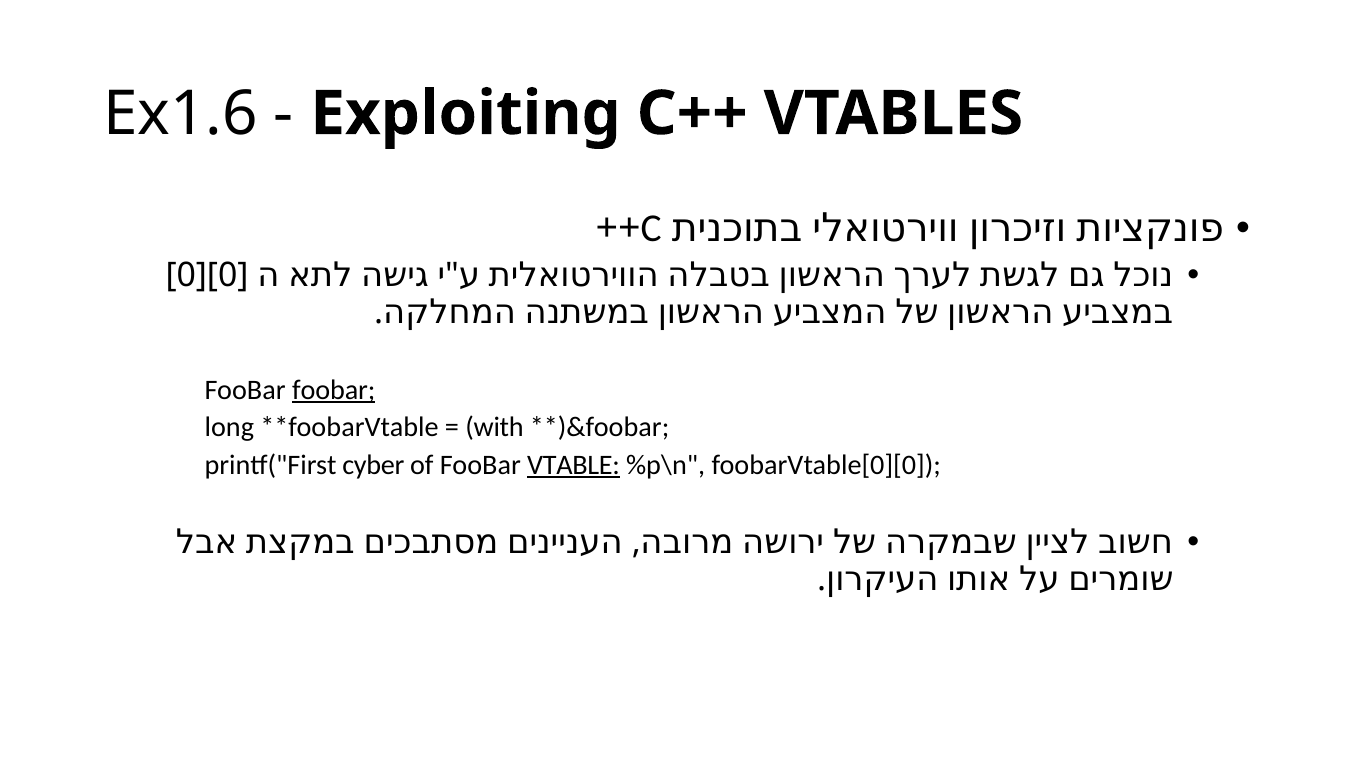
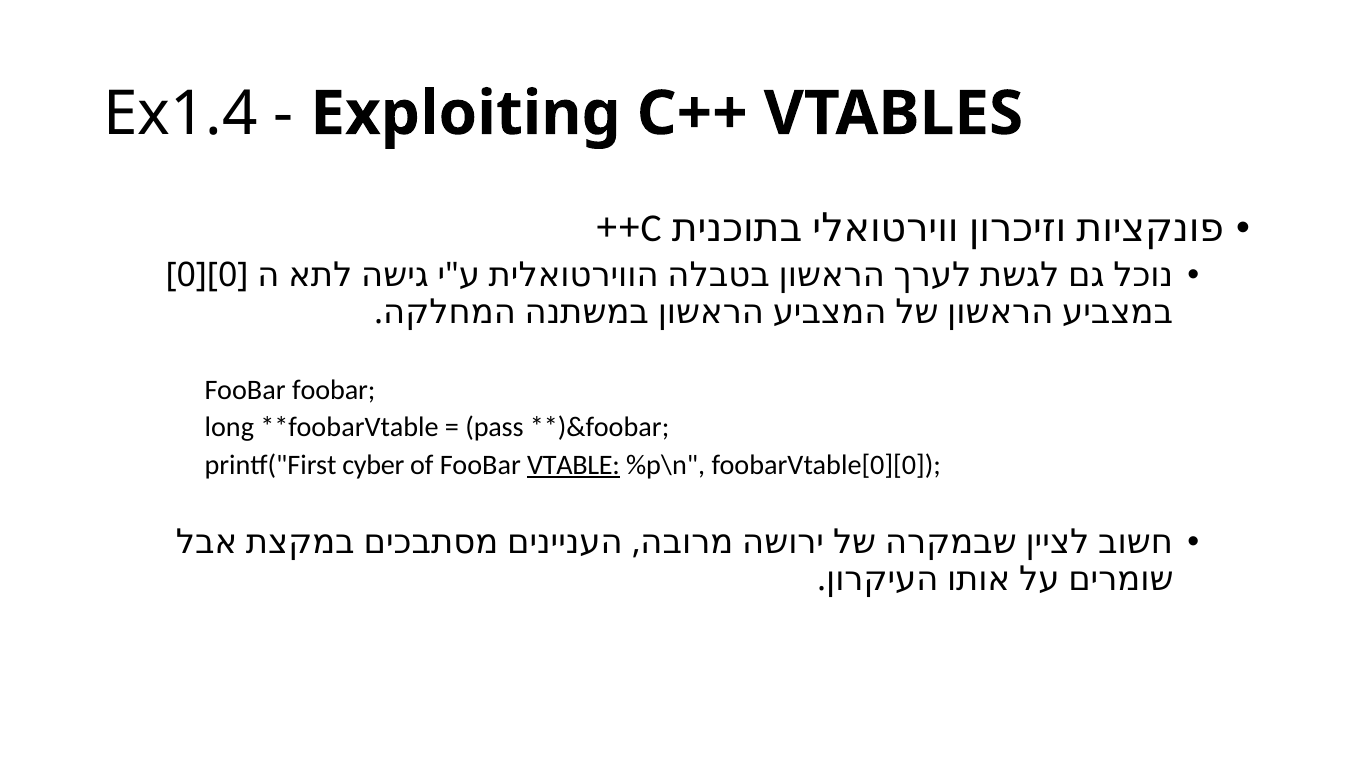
Ex1.6: Ex1.6 -> Ex1.4
foobar at (334, 390) underline: present -> none
with: with -> pass
